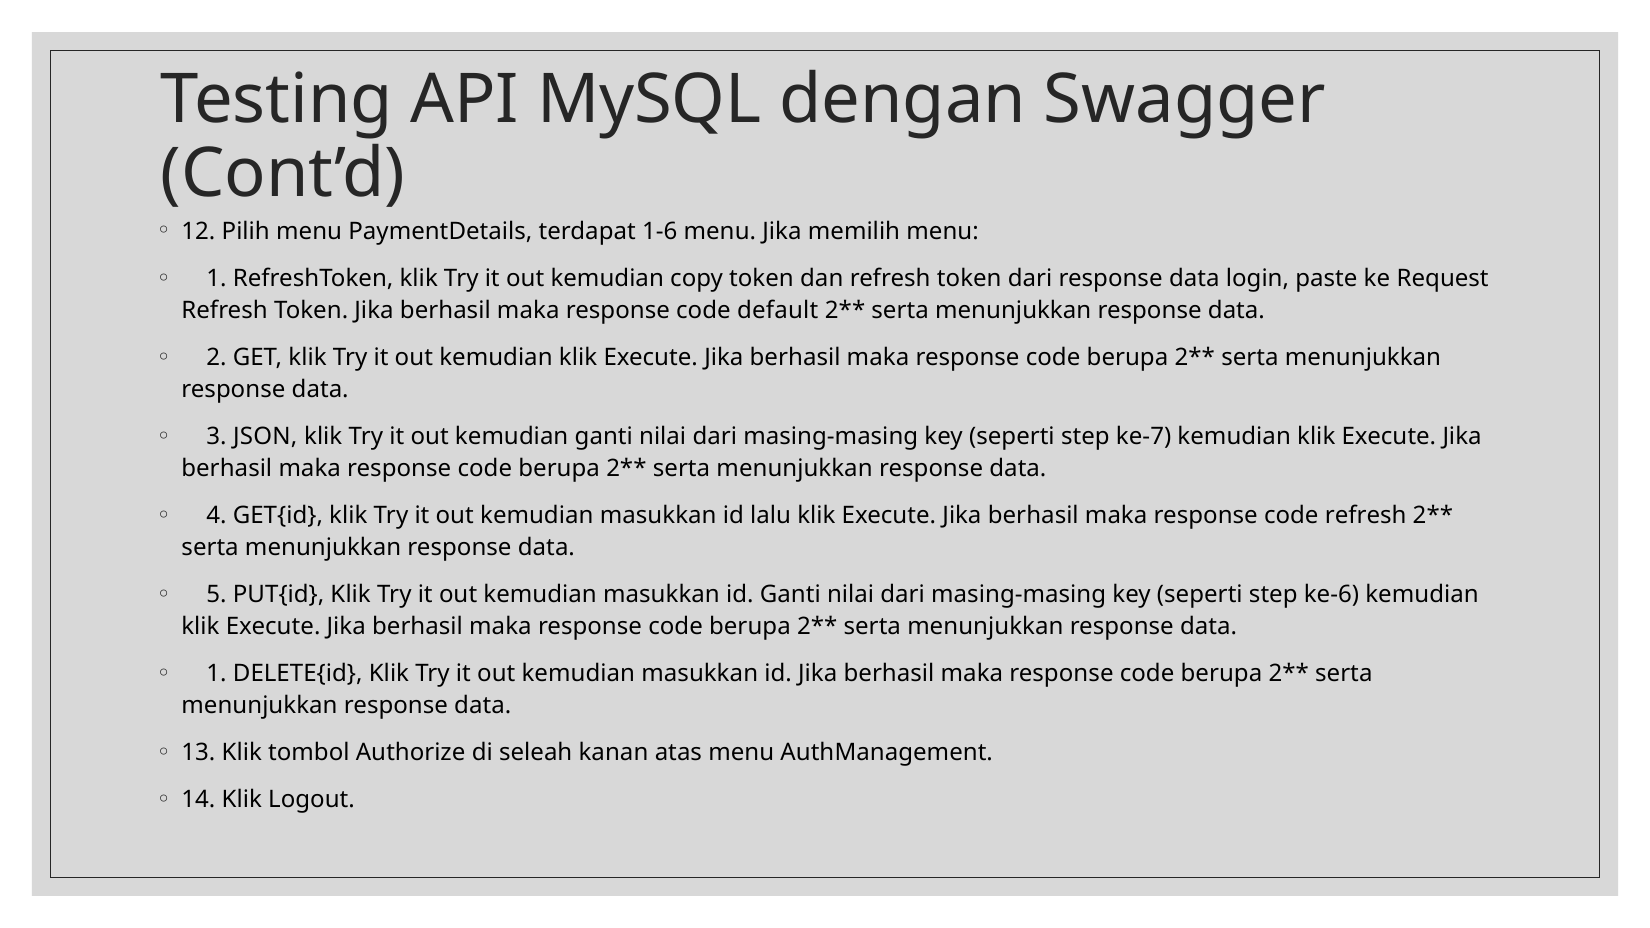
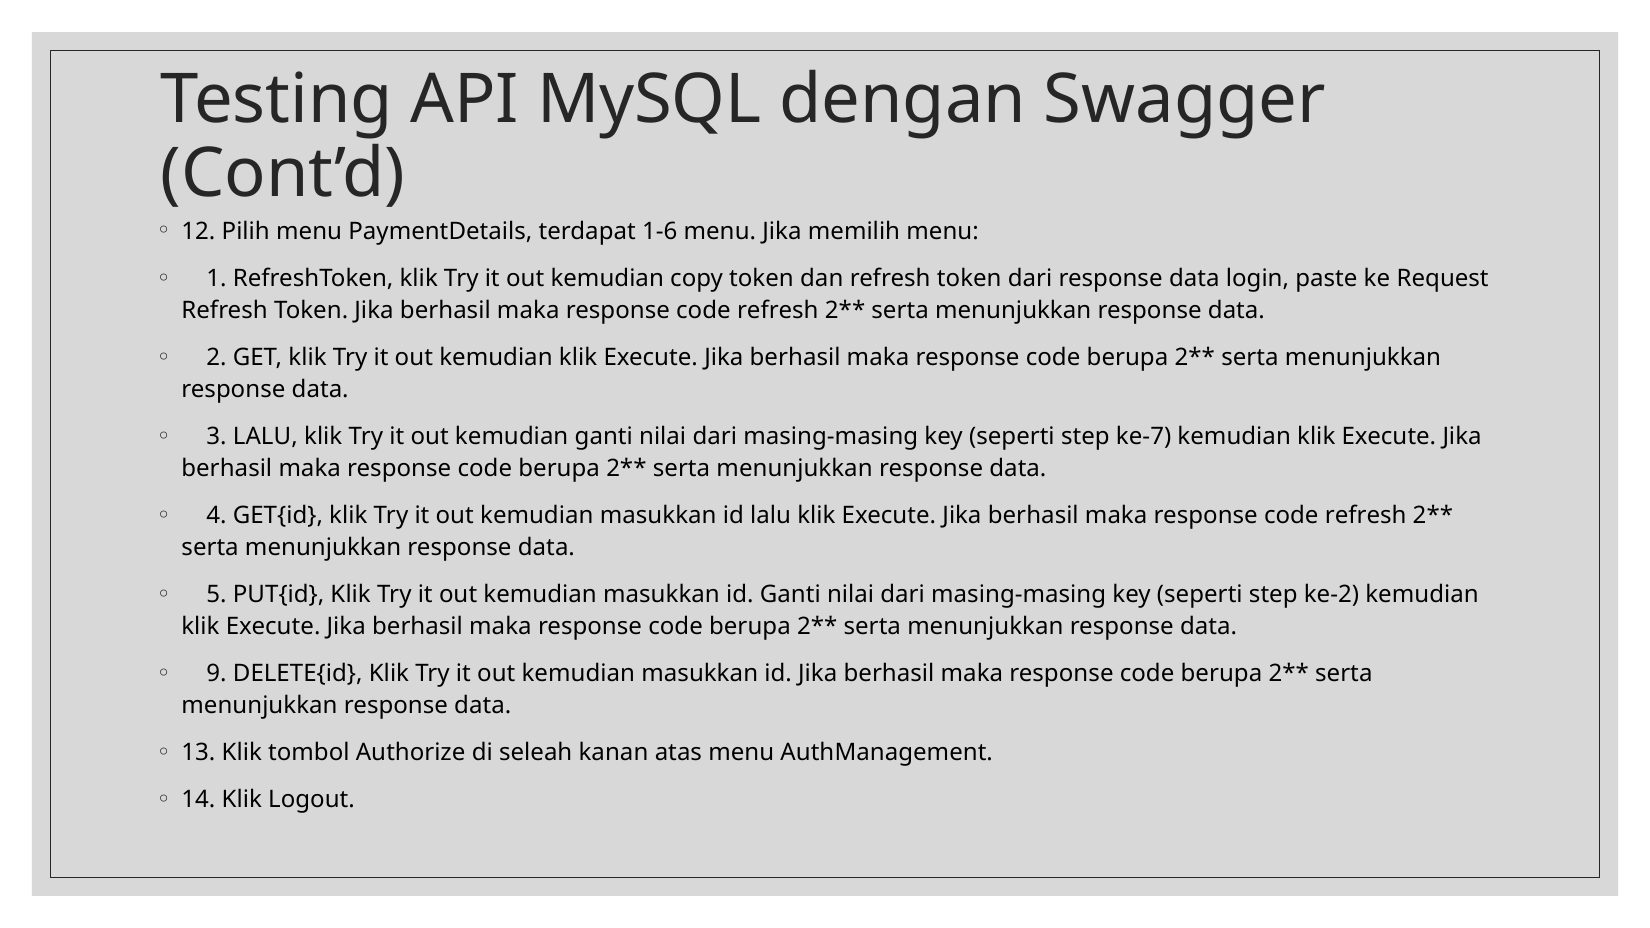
default at (778, 310): default -> refresh
3 JSON: JSON -> LALU
ke-6: ke-6 -> ke-2
1 at (216, 674): 1 -> 9
